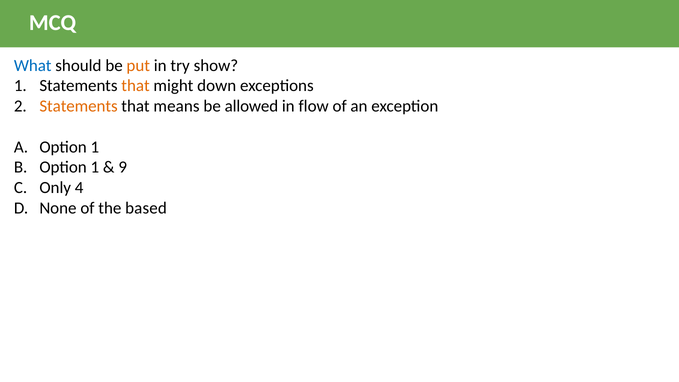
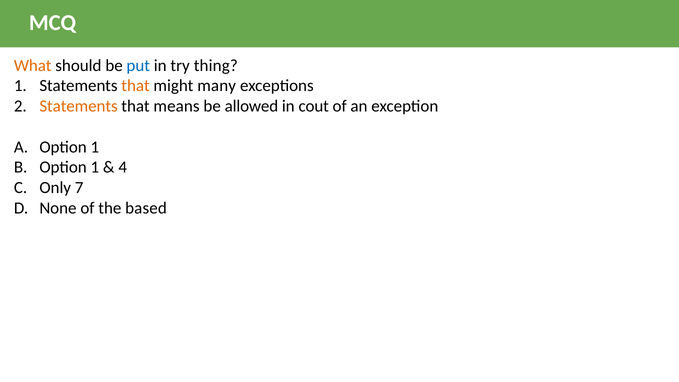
What colour: blue -> orange
put colour: orange -> blue
show: show -> thing
down: down -> many
flow: flow -> cout
9: 9 -> 4
4: 4 -> 7
